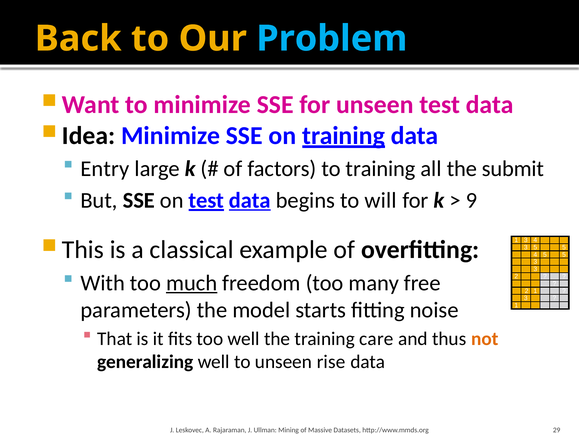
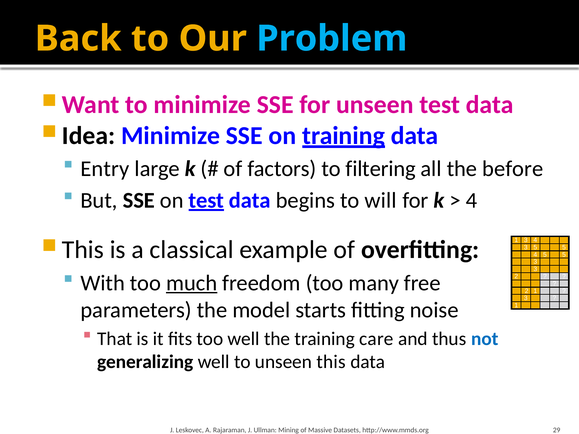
to training: training -> filtering
submit: submit -> before
data at (250, 200) underline: present -> none
9 at (471, 200): 9 -> 4
not colour: orange -> blue
rise: rise -> this
